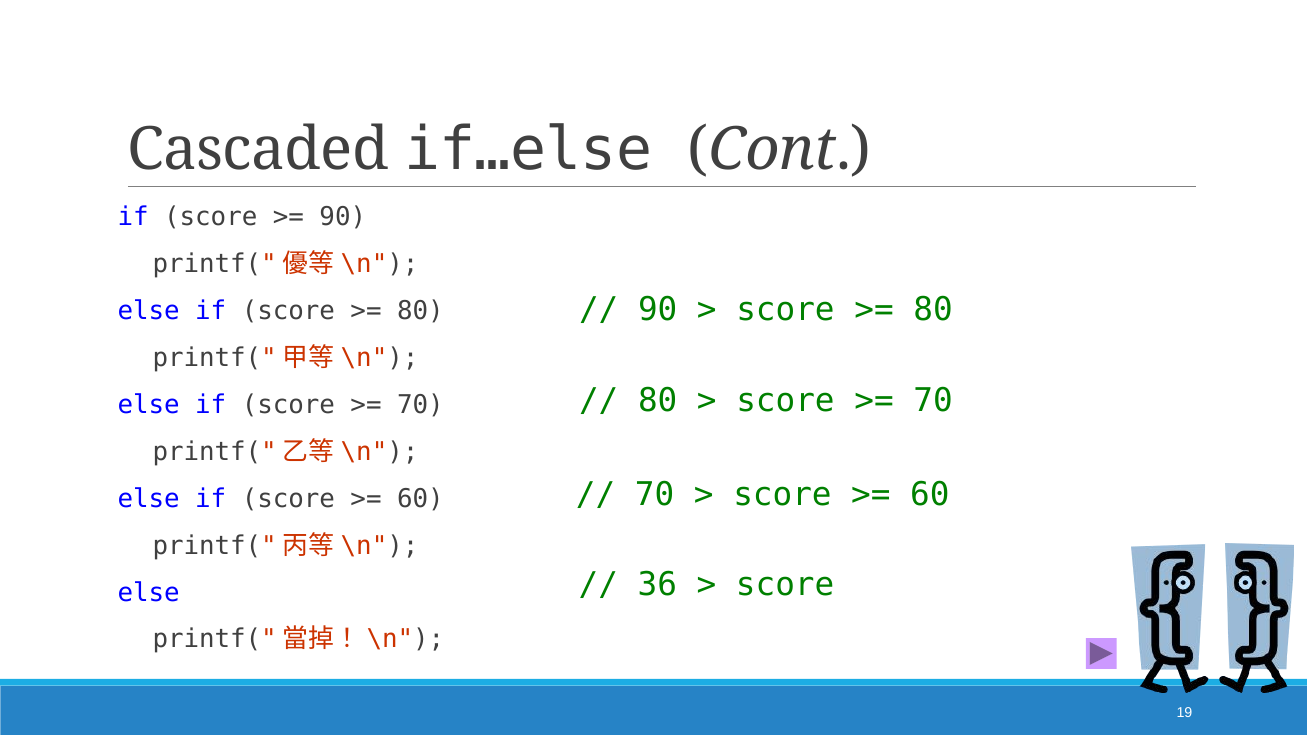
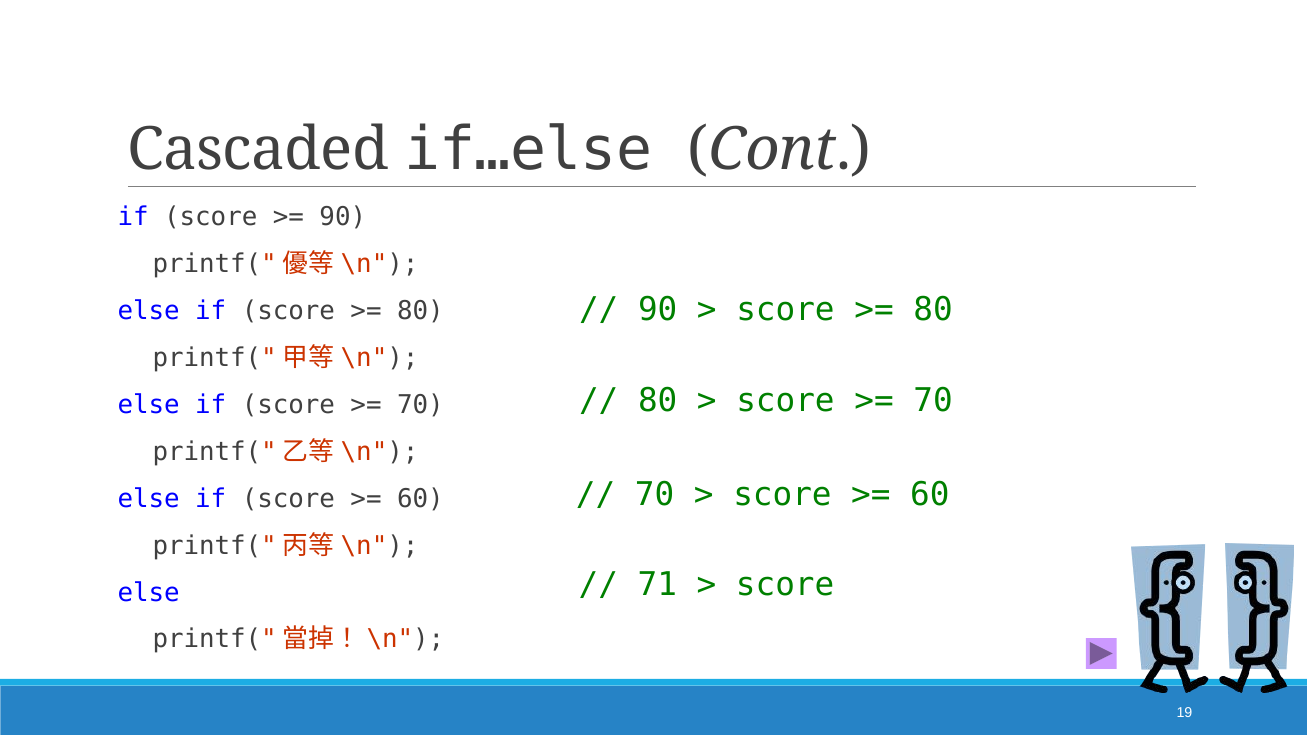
36: 36 -> 71
